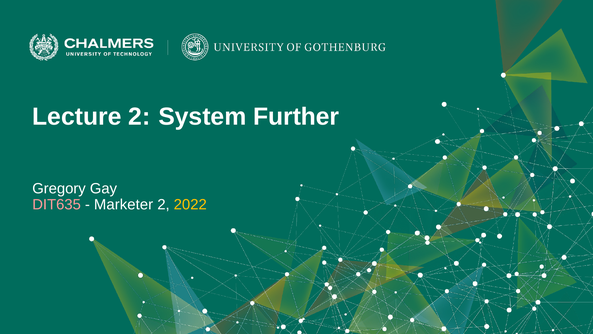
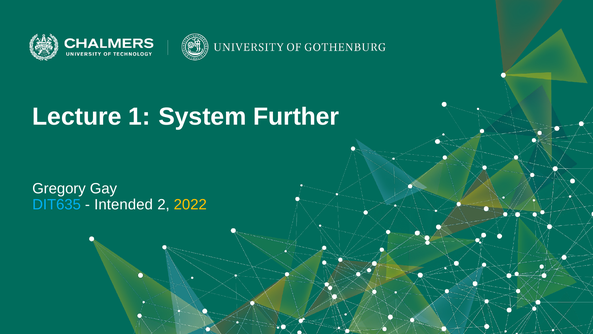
Lecture 2: 2 -> 1
DIT635 colour: pink -> light blue
Marketer: Marketer -> Intended
